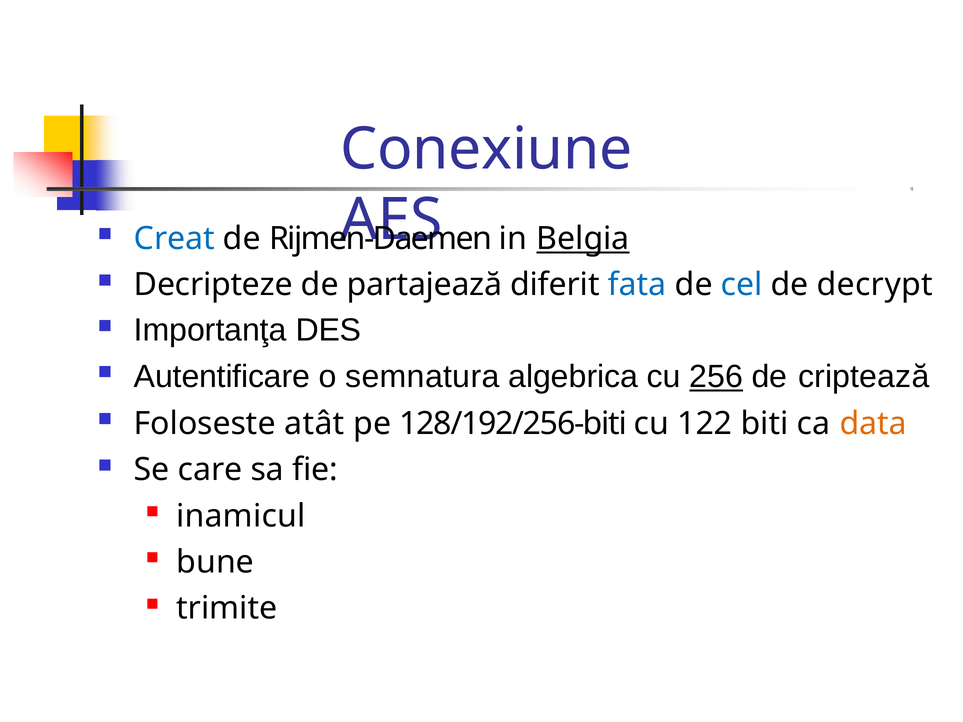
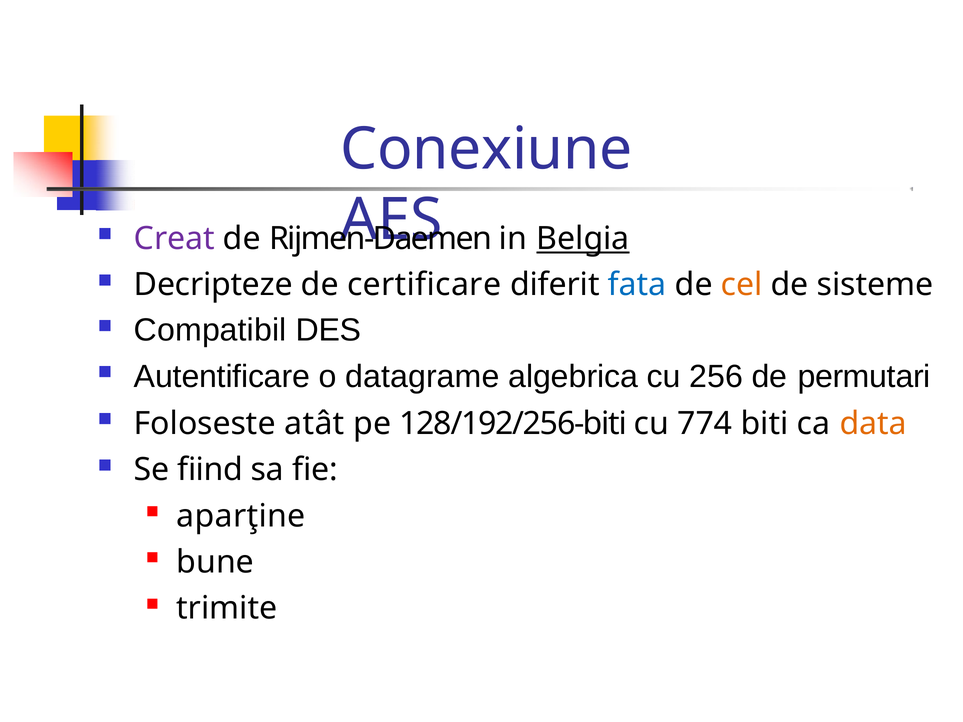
Creat colour: blue -> purple
partajează: partajează -> certificare
cel colour: blue -> orange
decrypt: decrypt -> sisteme
Importanţa: Importanţa -> Compatibil
semnatura: semnatura -> datagrame
256 underline: present -> none
criptează: criptează -> permutari
122: 122 -> 774
care: care -> fiind
inamicul: inamicul -> aparţine
